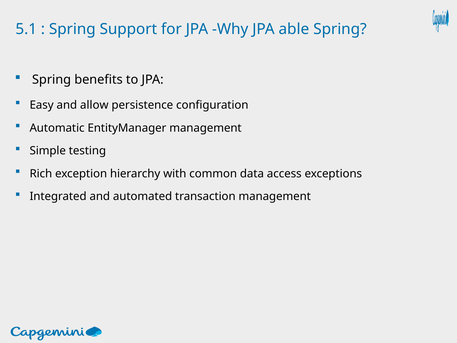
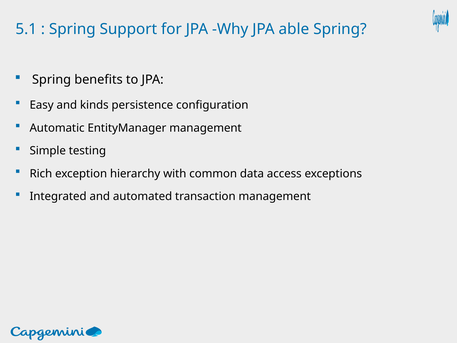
allow: allow -> kinds
